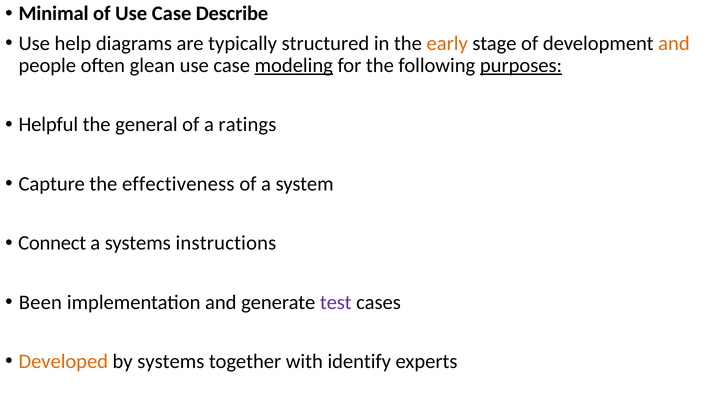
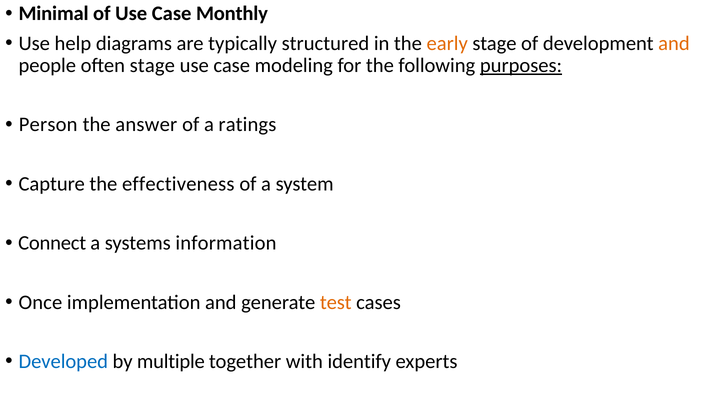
Describe: Describe -> Monthly
often glean: glean -> stage
modeling underline: present -> none
Helpful: Helpful -> Person
general: general -> answer
instructions: instructions -> information
Been: Been -> Once
test colour: purple -> orange
Developed colour: orange -> blue
by systems: systems -> multiple
